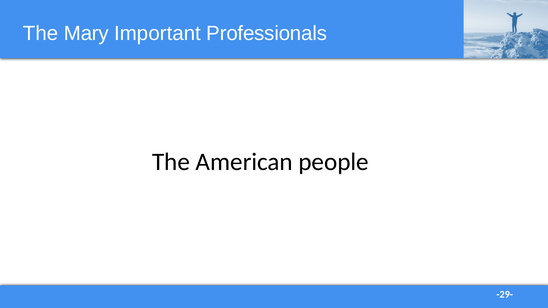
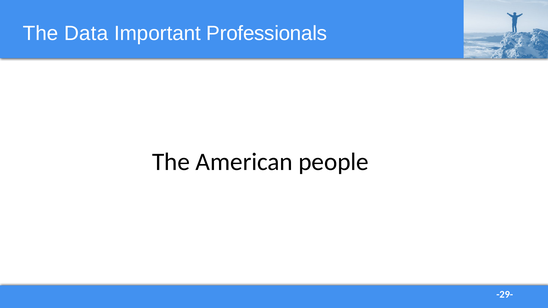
Mary: Mary -> Data
